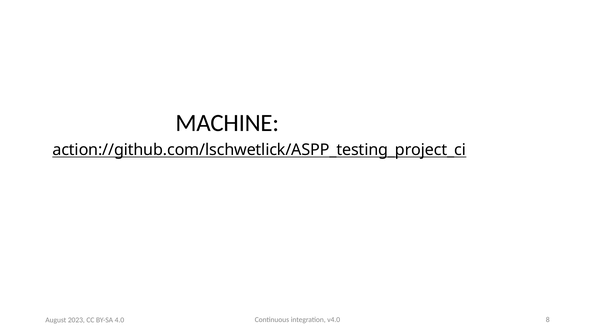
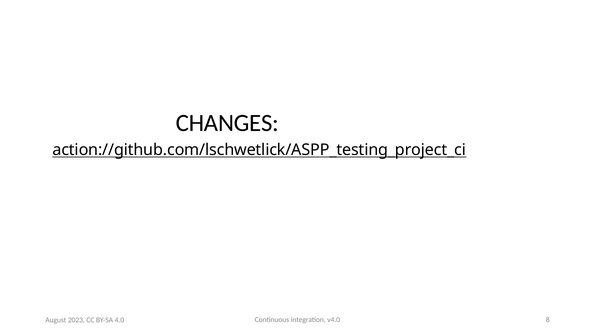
MACHINE: MACHINE -> CHANGES
